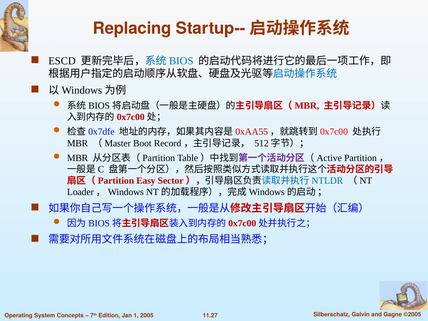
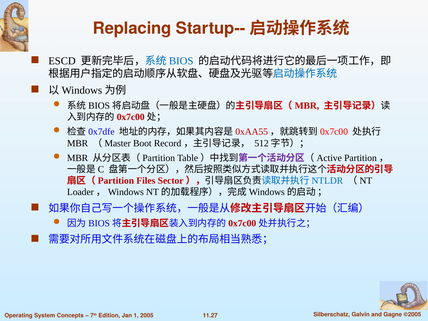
Easy: Easy -> Files
